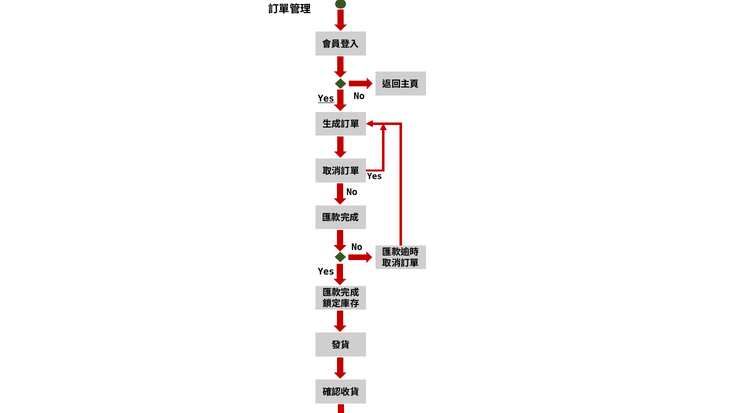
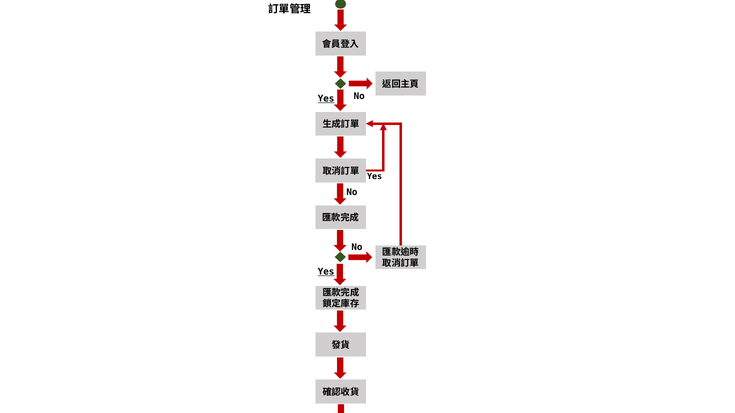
Yes at (326, 272) underline: none -> present
